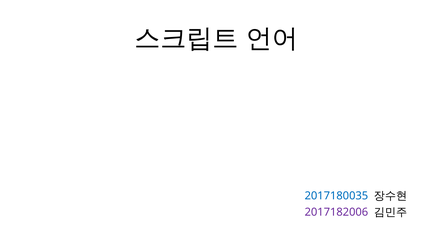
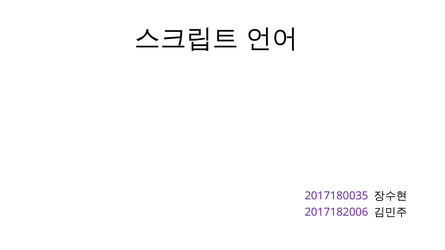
2017180035 colour: blue -> purple
